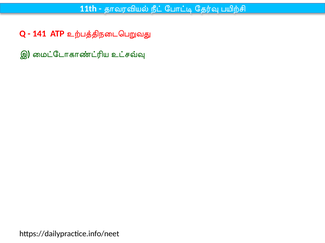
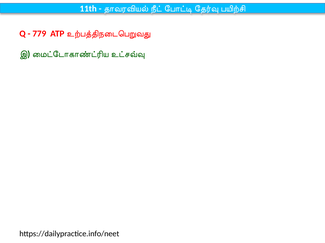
141: 141 -> 779
